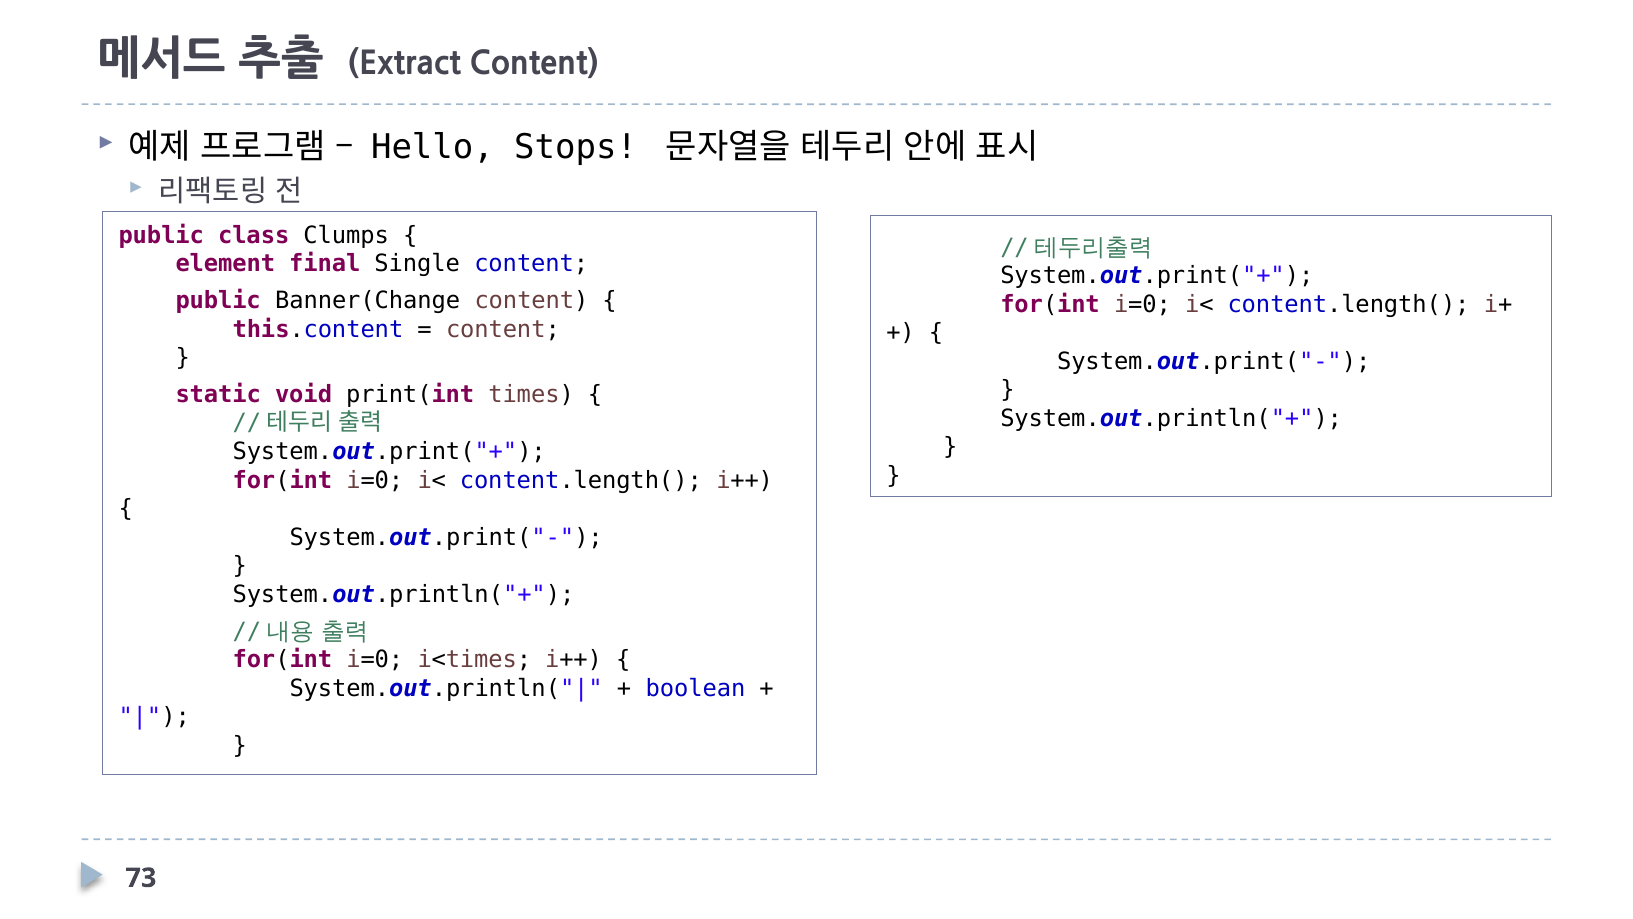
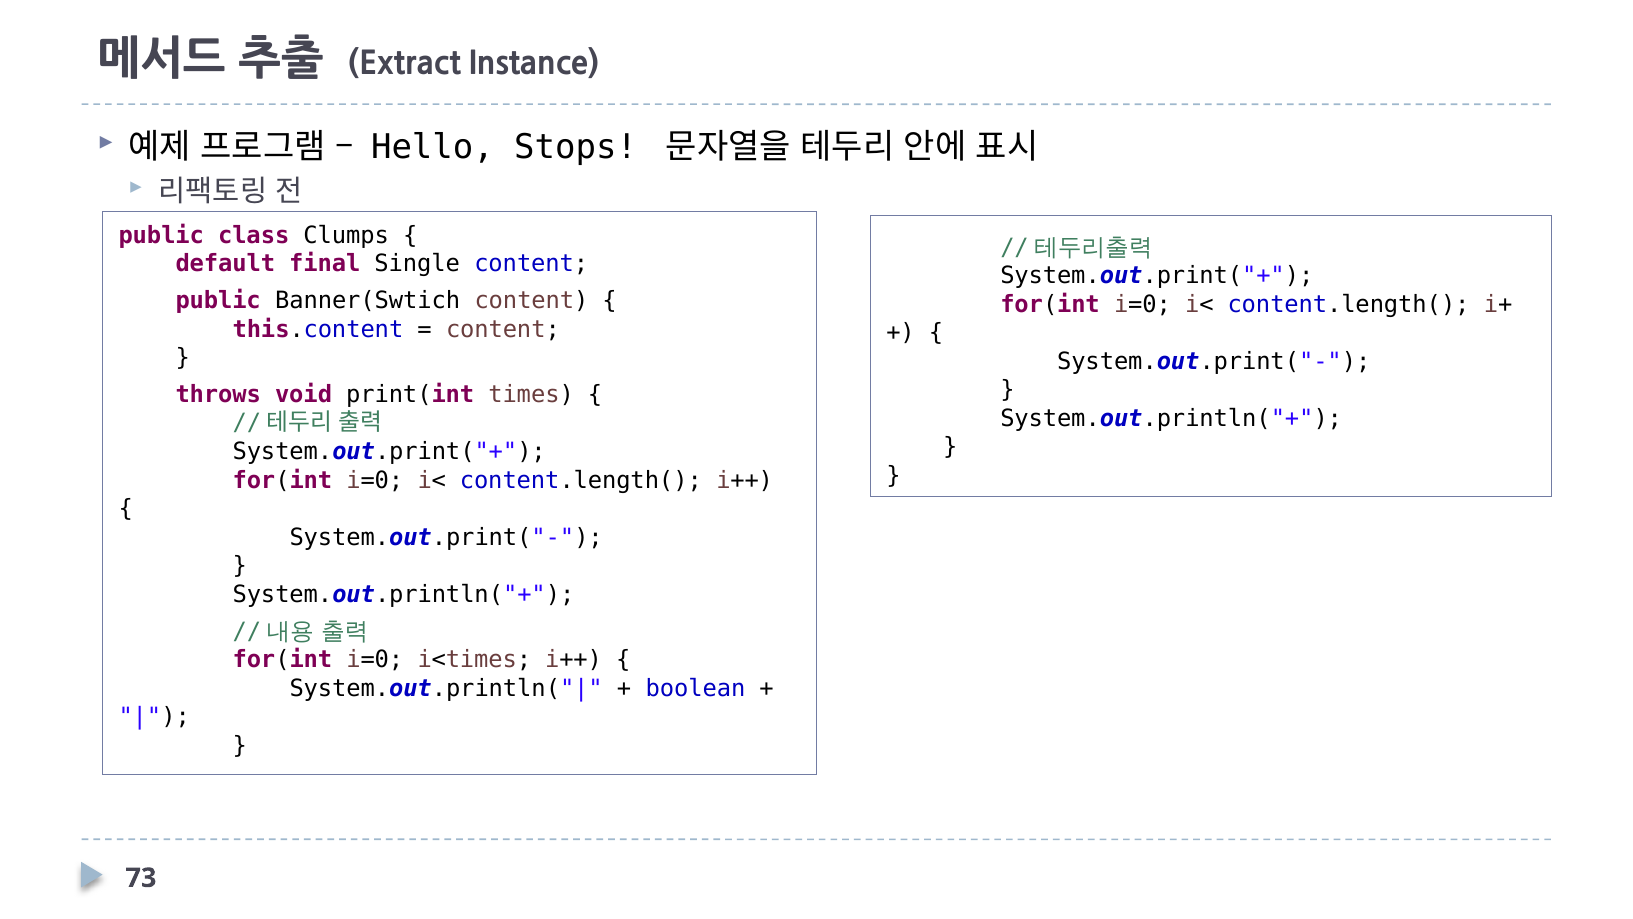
Extract Content: Content -> Instance
element: element -> default
Banner(Change: Banner(Change -> Banner(Swtich
static: static -> throws
